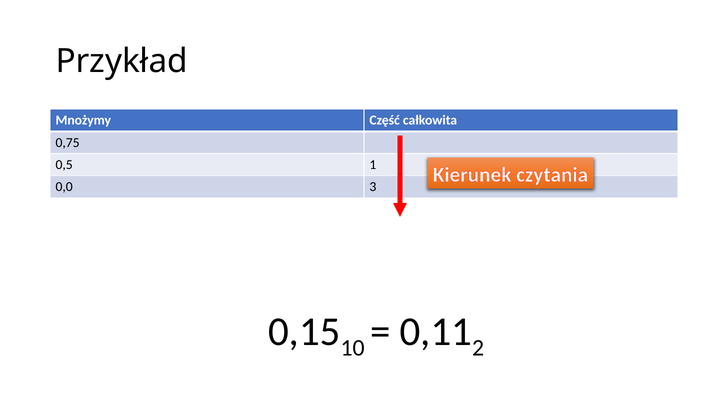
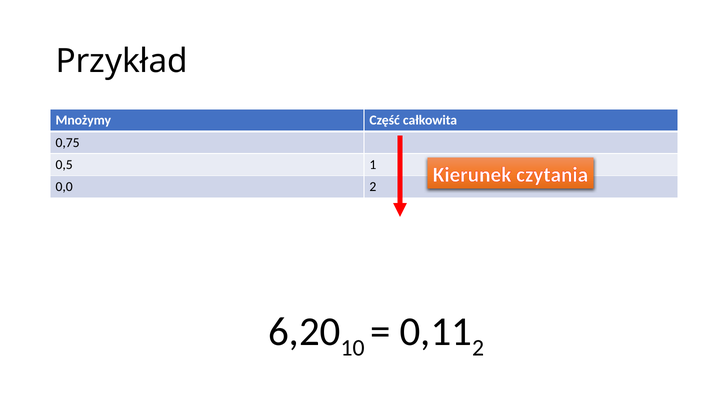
0,0 3: 3 -> 2
0,15: 0,15 -> 6,20
